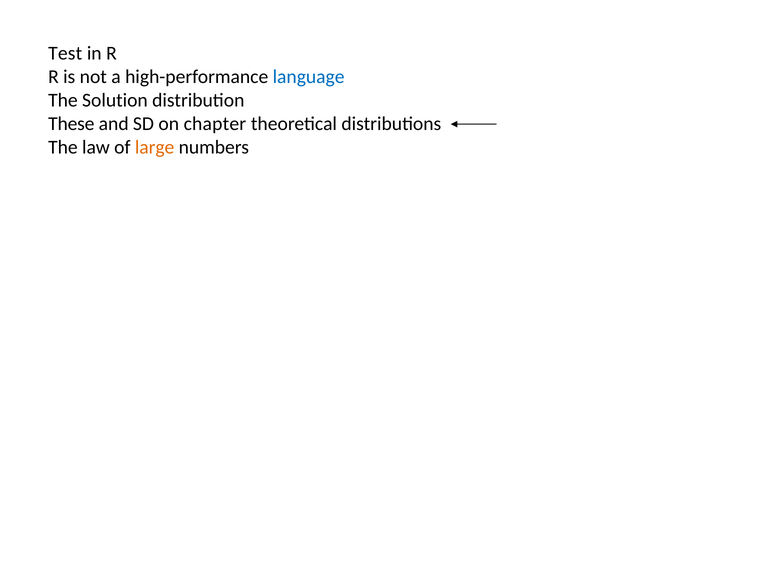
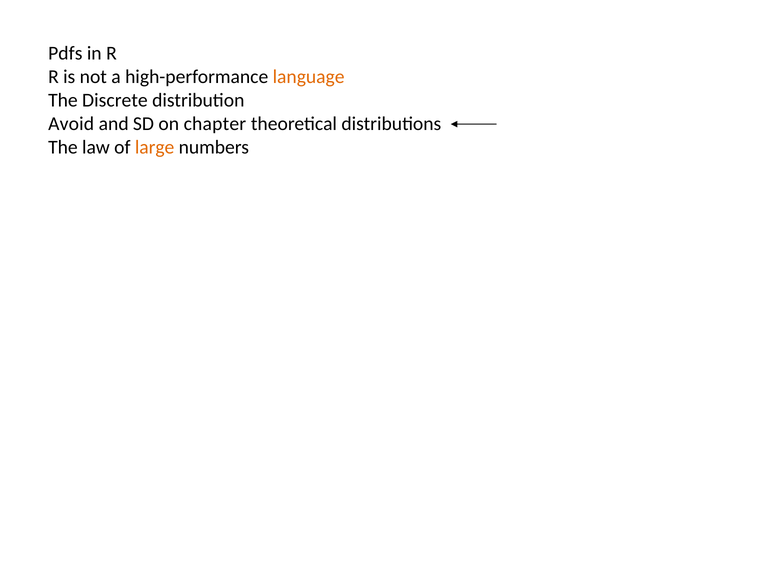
Test: Test -> Pdfs
language colour: blue -> orange
Solution: Solution -> Discrete
These: These -> Avoid
